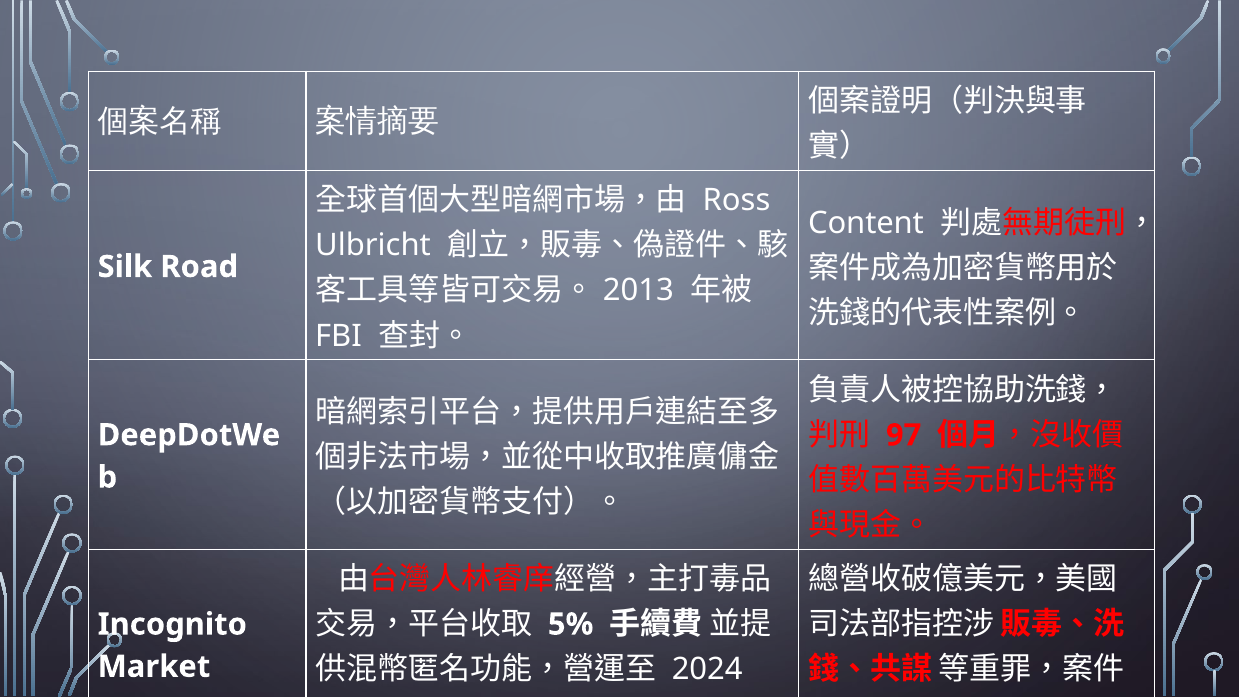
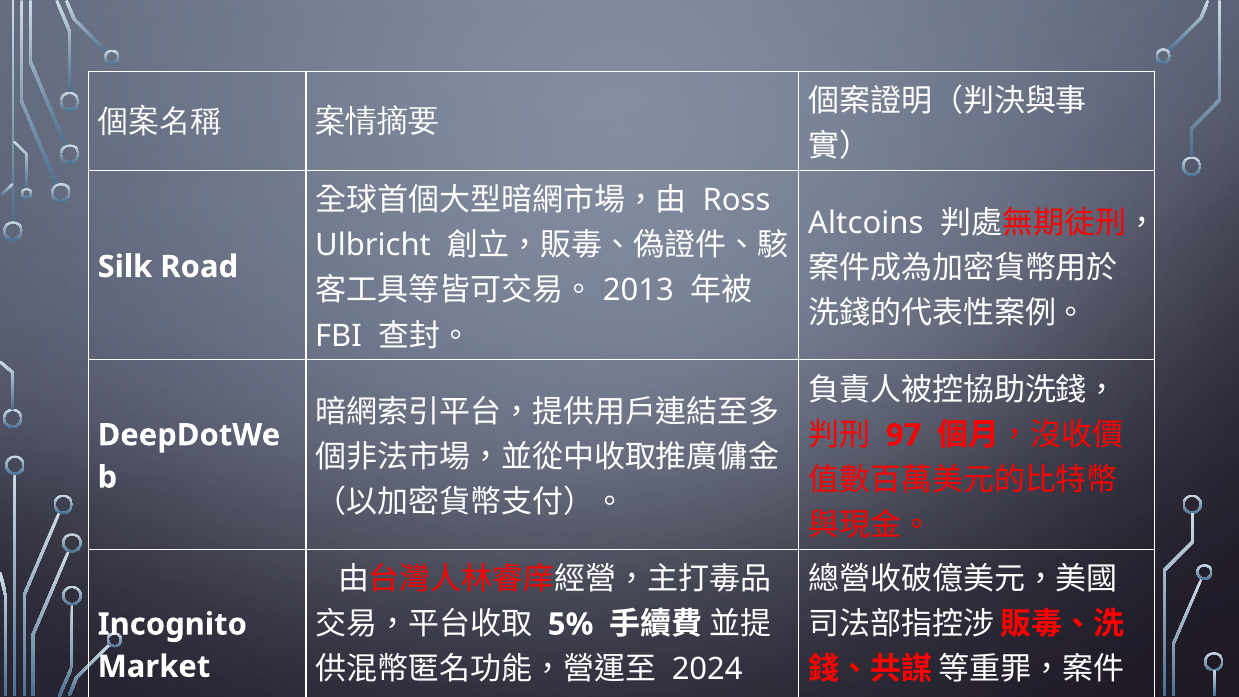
Content: Content -> Altcoins
